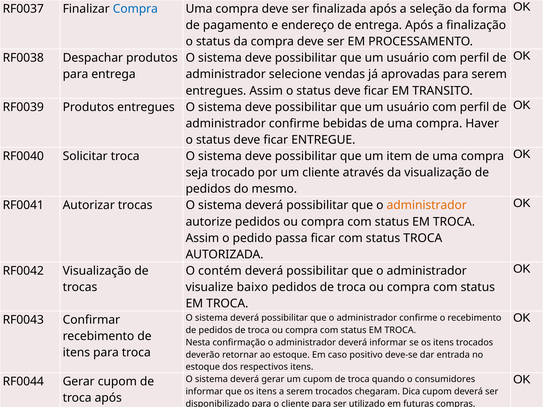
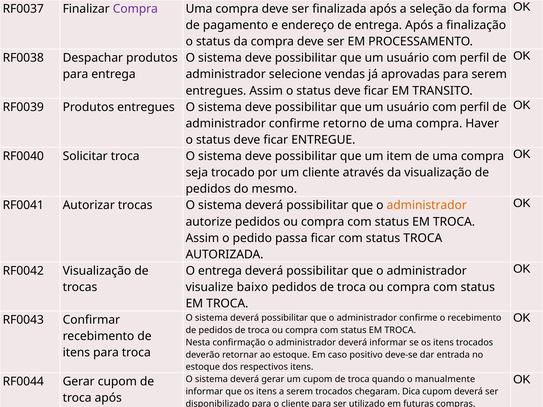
Compra at (135, 9) colour: blue -> purple
bebidas: bebidas -> retorno
O contém: contém -> entrega
consumidores: consumidores -> manualmente
